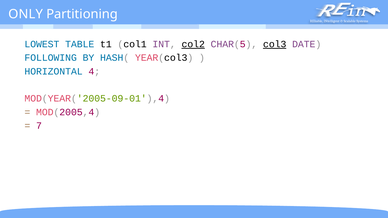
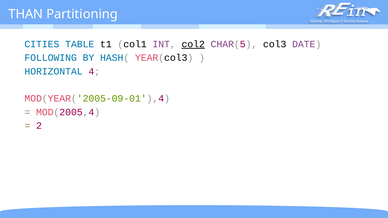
ONLY: ONLY -> THAN
LOWEST: LOWEST -> CITIES
col3 underline: present -> none
7: 7 -> 2
